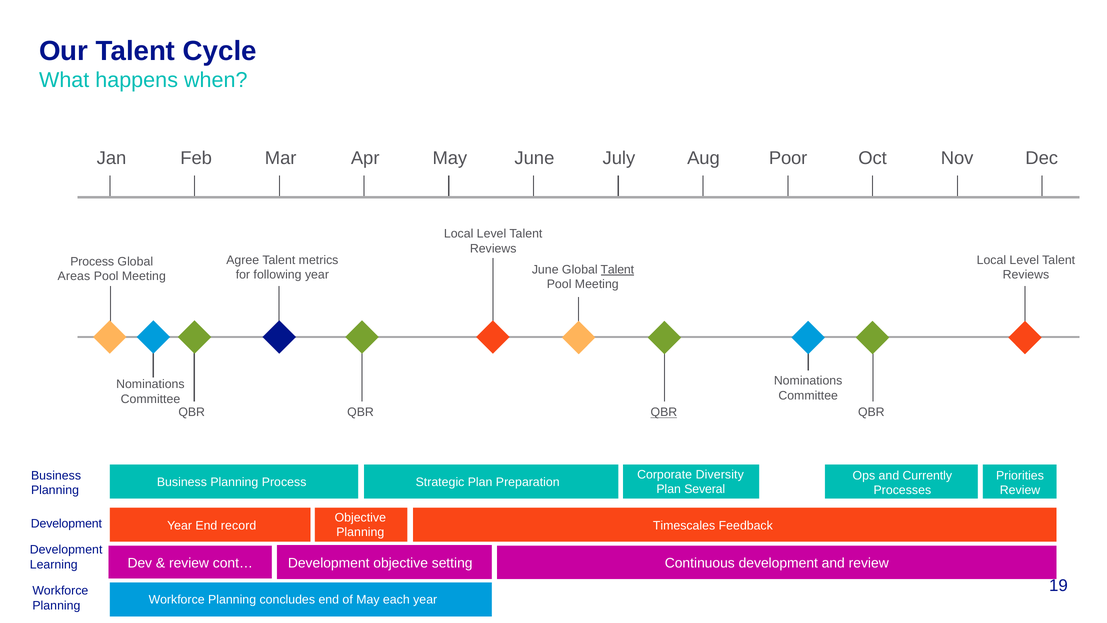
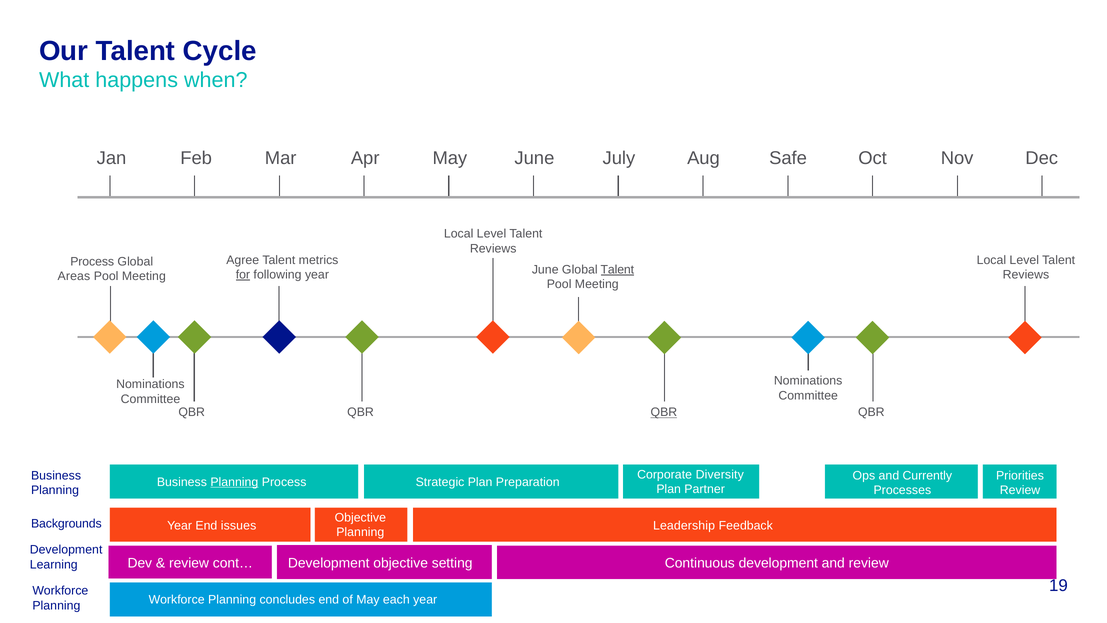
Poor: Poor -> Safe
for underline: none -> present
Planning at (234, 482) underline: none -> present
Several: Several -> Partner
Development at (66, 523): Development -> Backgrounds
record: record -> issues
Timescales: Timescales -> Leadership
